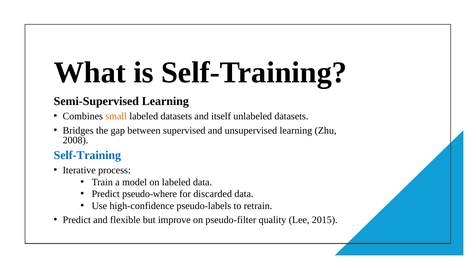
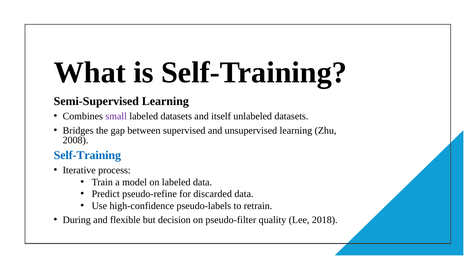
small colour: orange -> purple
pseudo-where: pseudo-where -> pseudo-refine
Predict at (77, 220): Predict -> During
improve: improve -> decision
2015: 2015 -> 2018
